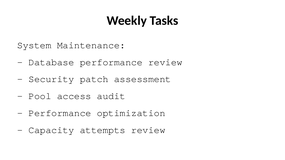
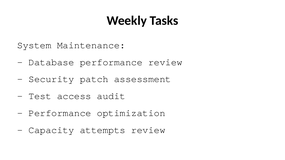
Pool at (40, 96): Pool -> Test
